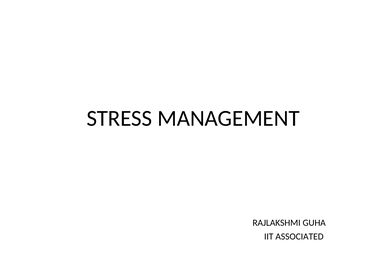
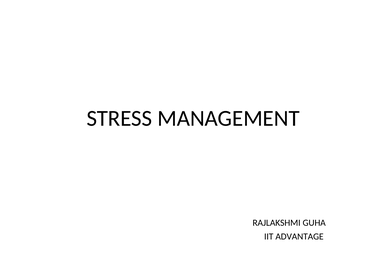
ASSOCIATED: ASSOCIATED -> ADVANTAGE
